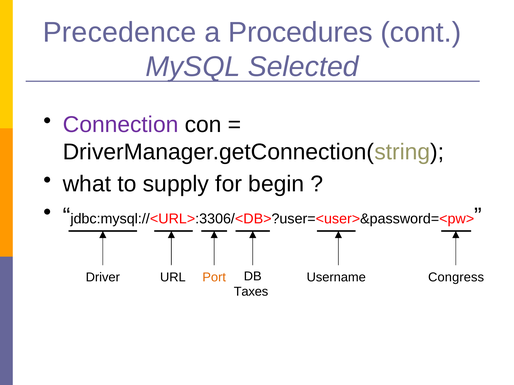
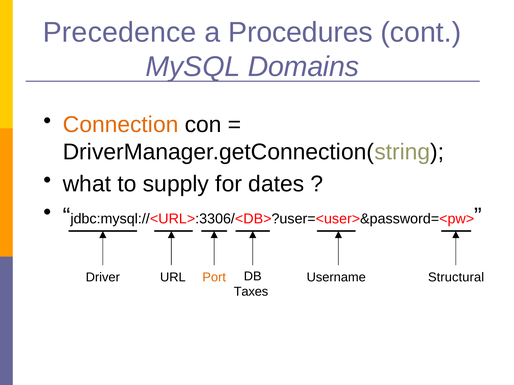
Selected: Selected -> Domains
Connection colour: purple -> orange
begin: begin -> dates
Congress: Congress -> Structural
